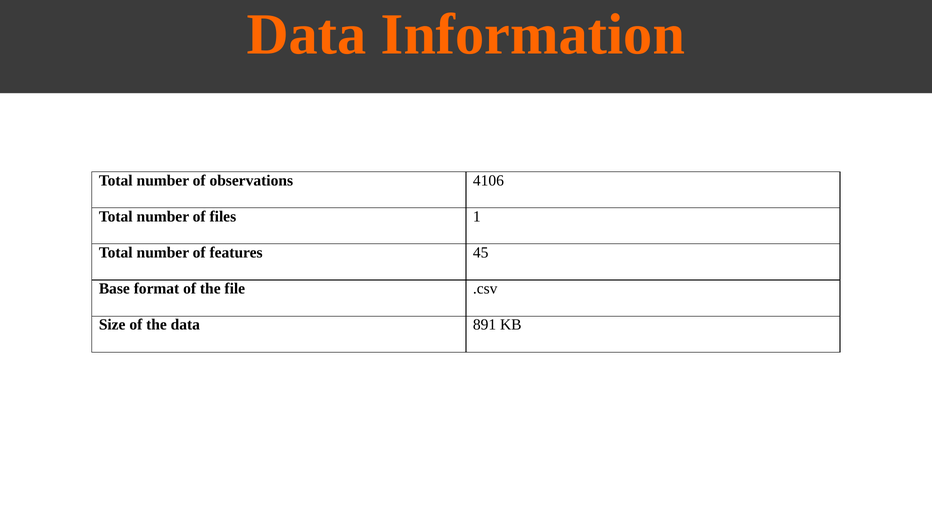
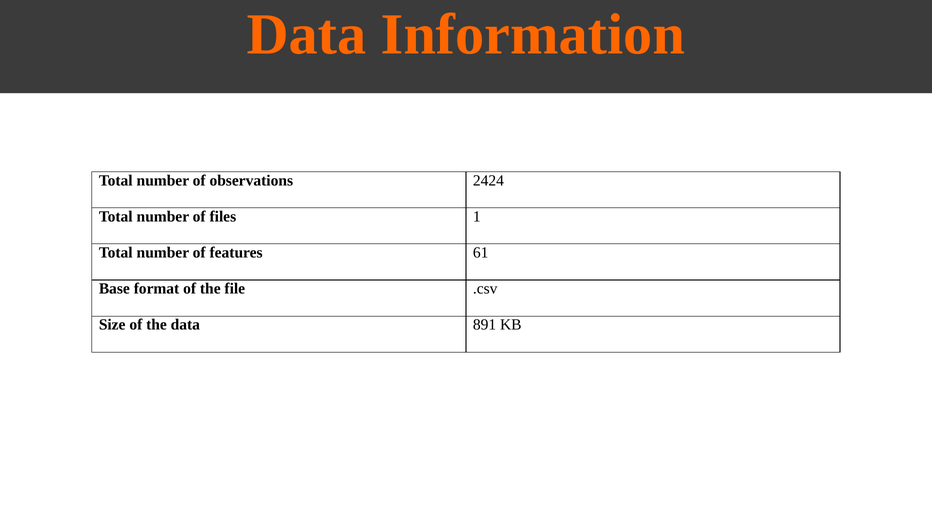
4106: 4106 -> 2424
45: 45 -> 61
